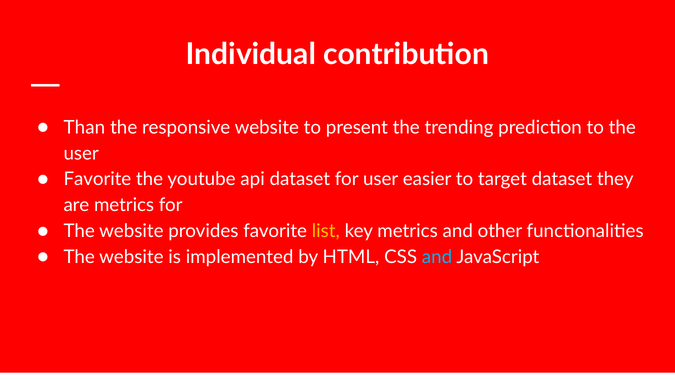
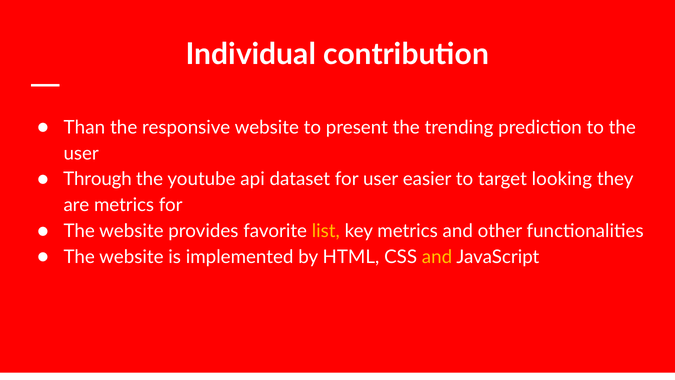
Favorite at (97, 179): Favorite -> Through
target dataset: dataset -> looking
and at (437, 257) colour: light blue -> yellow
